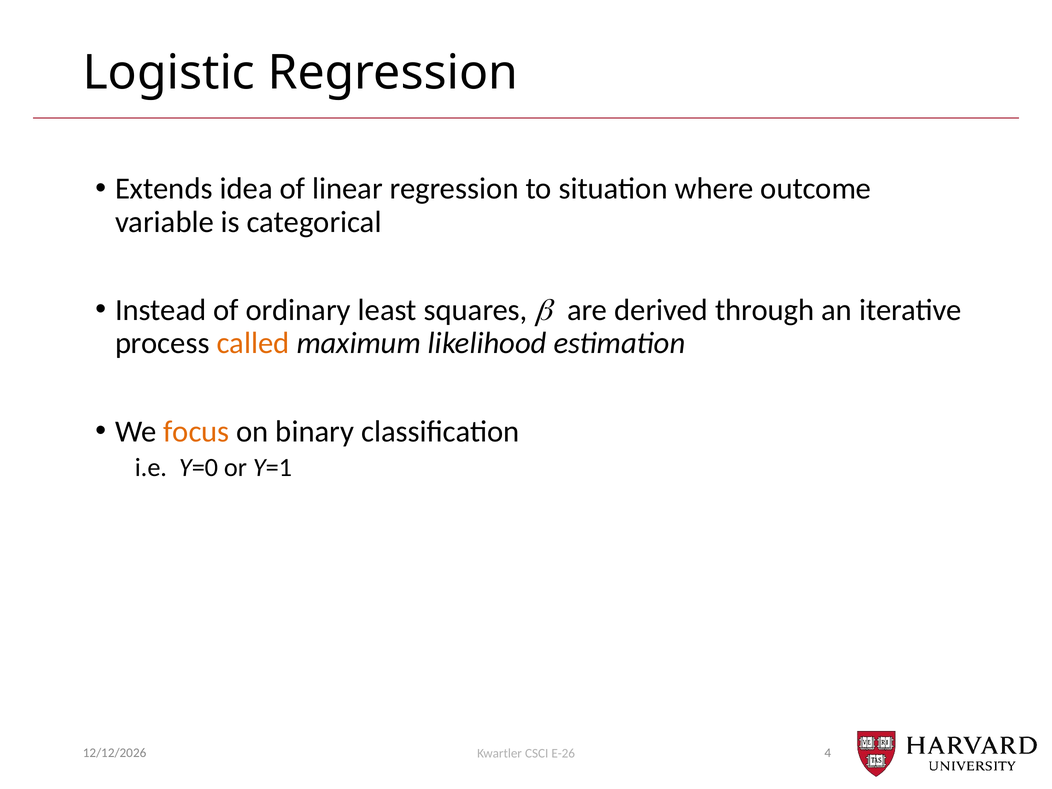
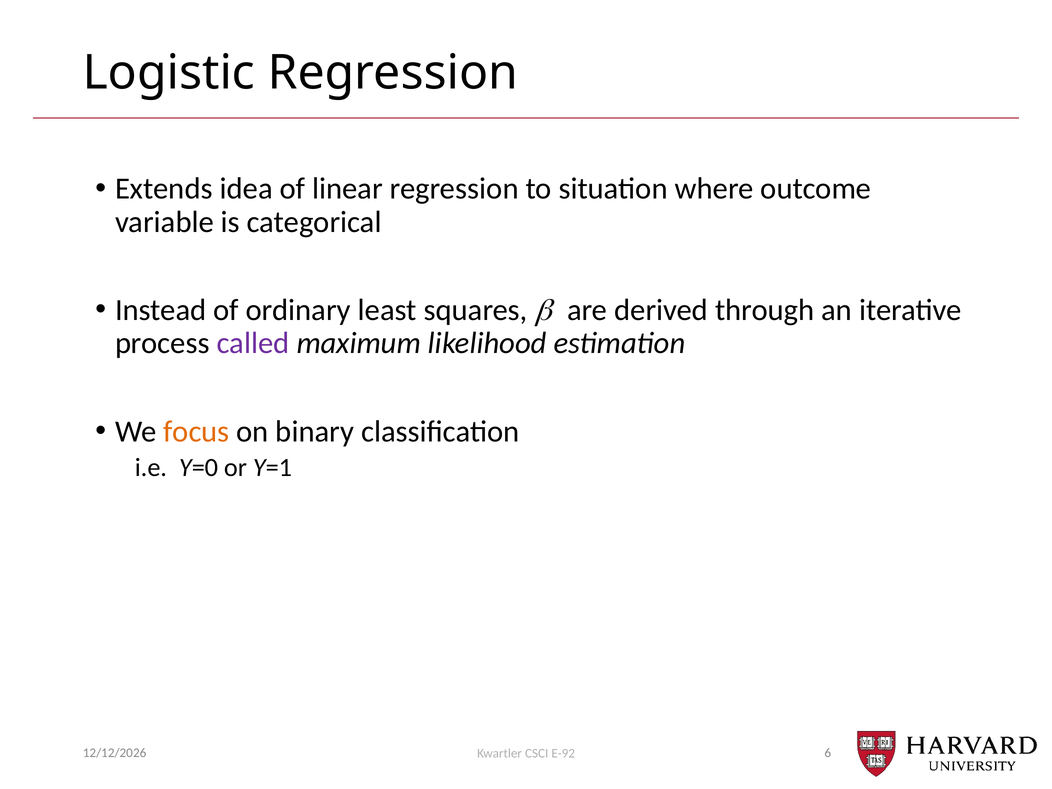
called colour: orange -> purple
4: 4 -> 6
E-26: E-26 -> E-92
